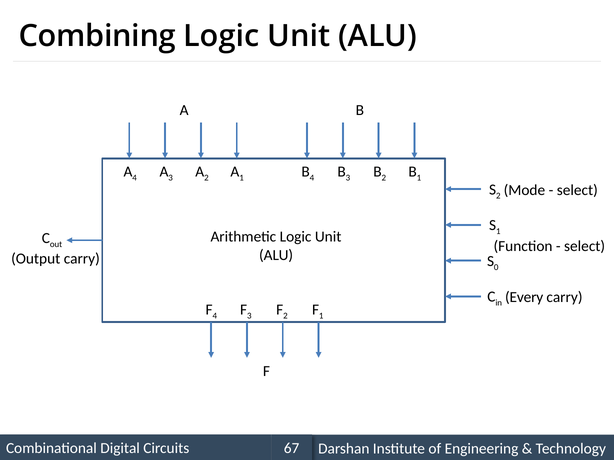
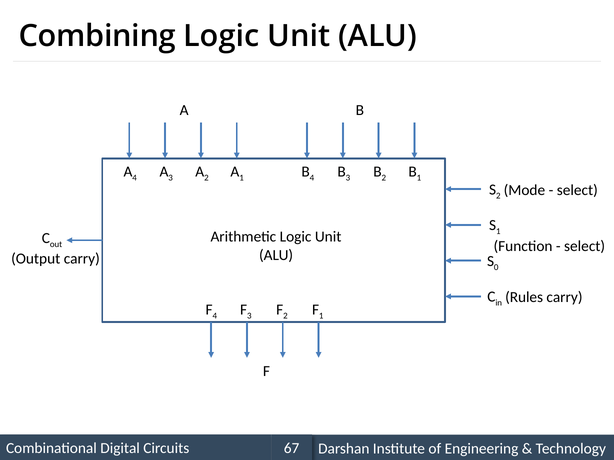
Every: Every -> Rules
